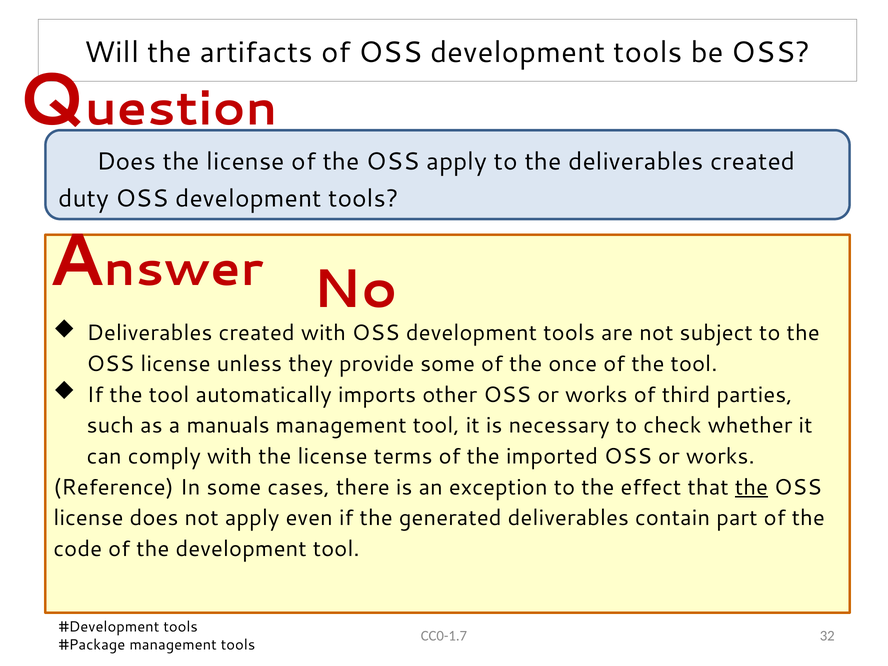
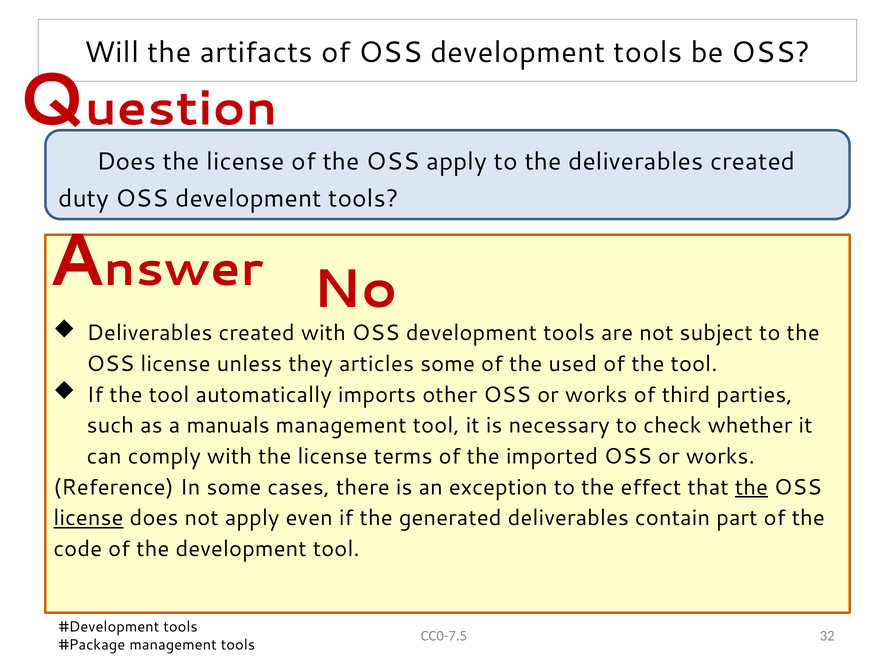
provide: provide -> articles
once: once -> used
license at (88, 518) underline: none -> present
CC0-1.7: CC0-1.7 -> CC0-7.5
